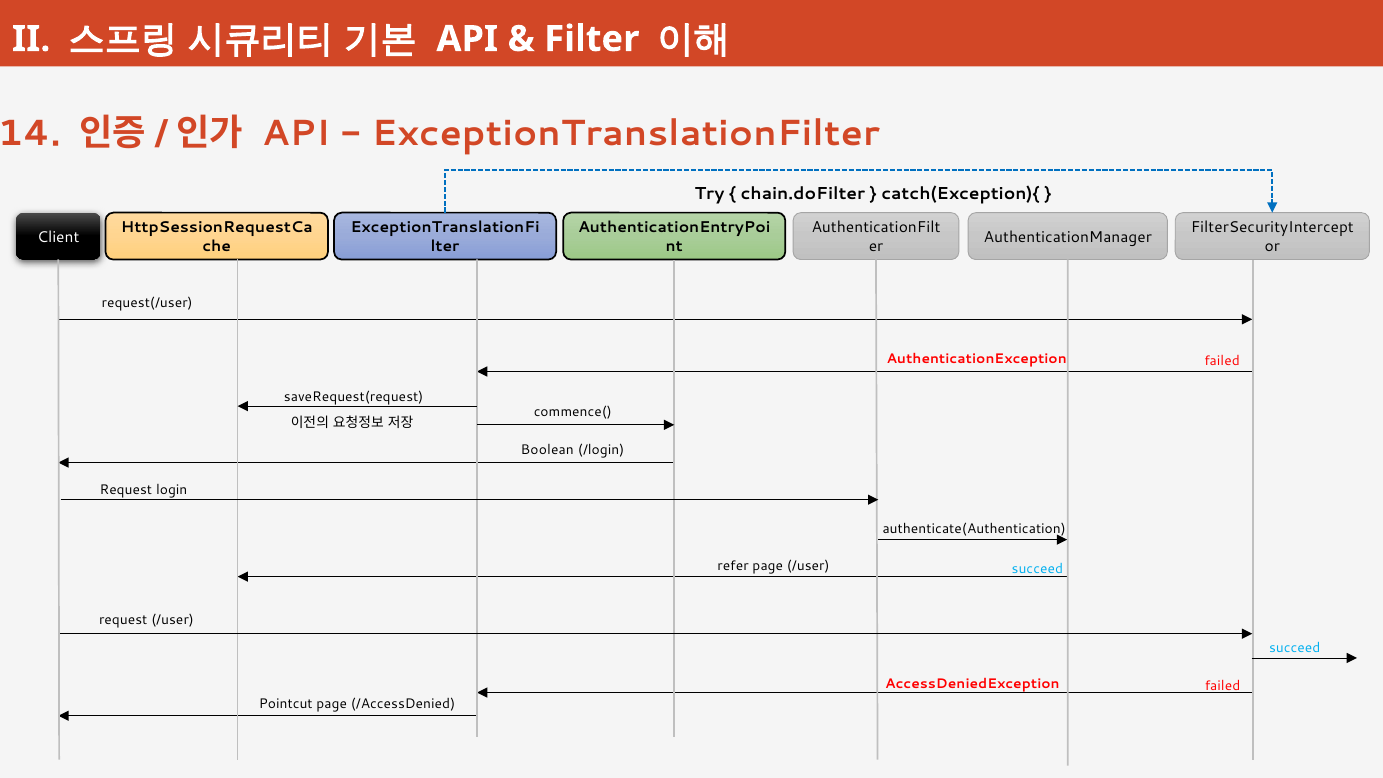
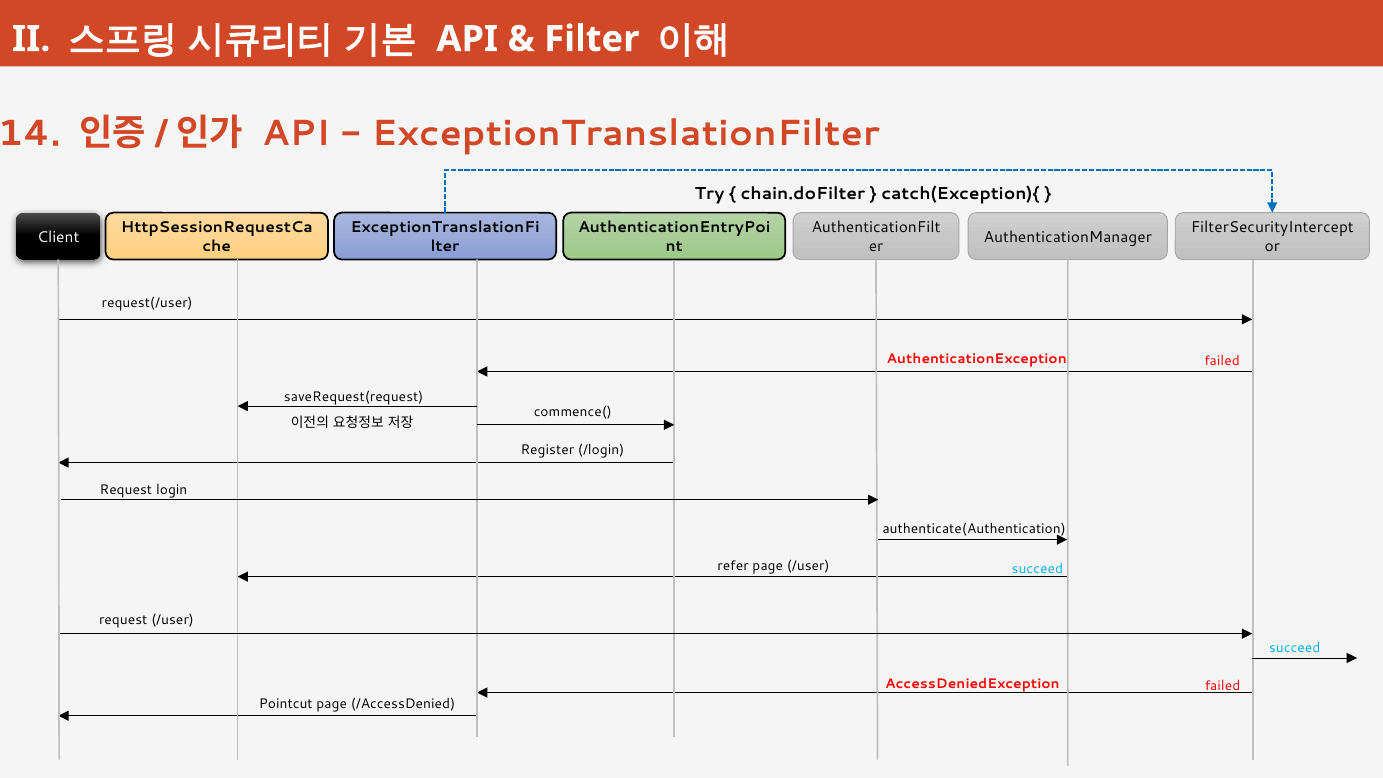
Boolean: Boolean -> Register
